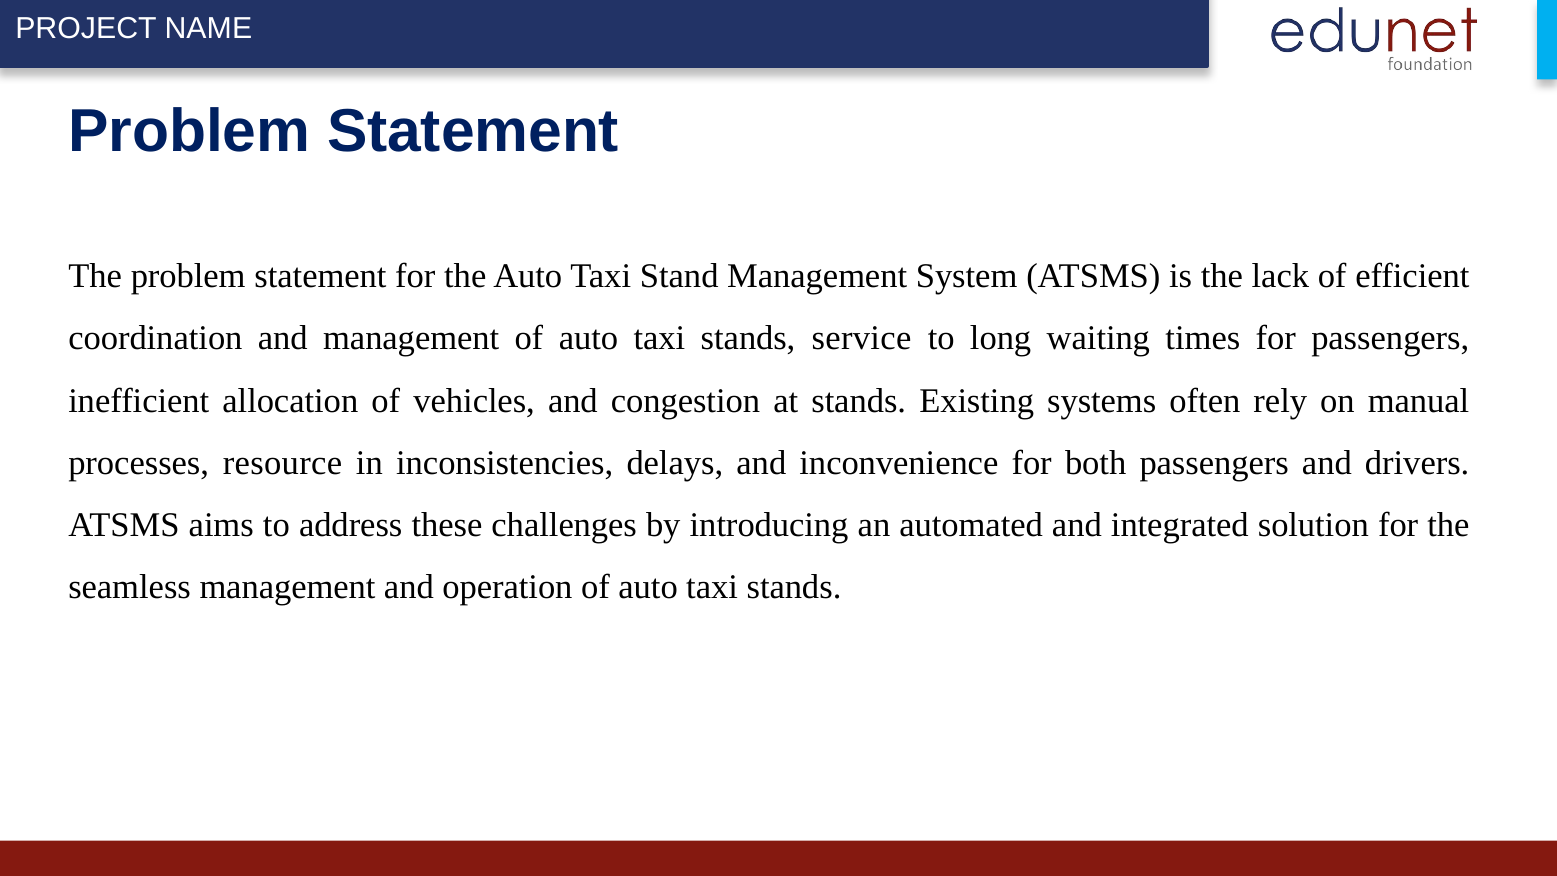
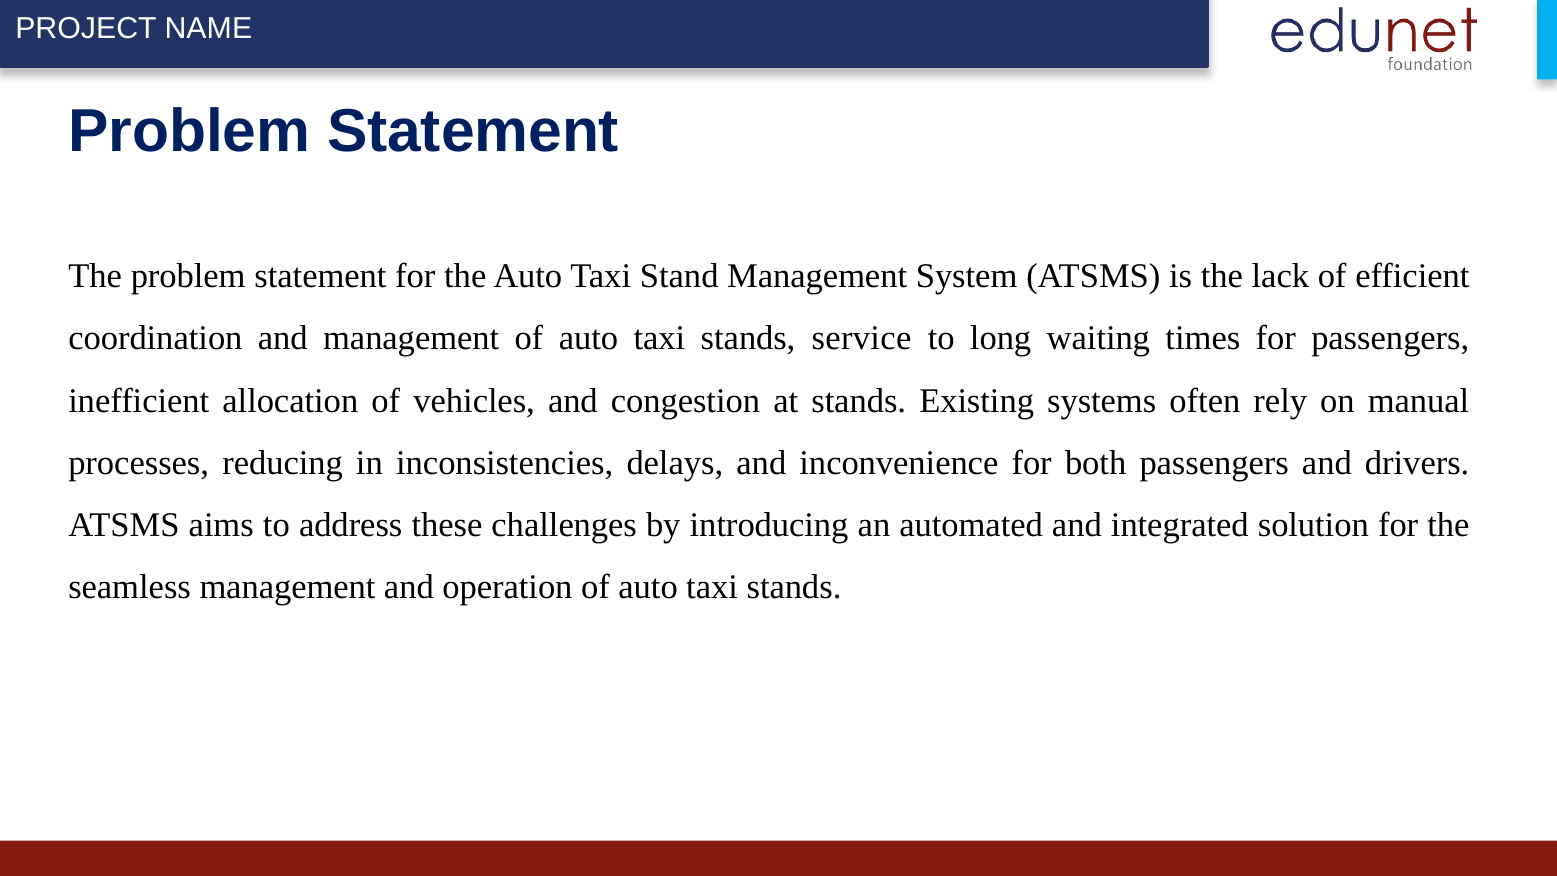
resource: resource -> reducing
